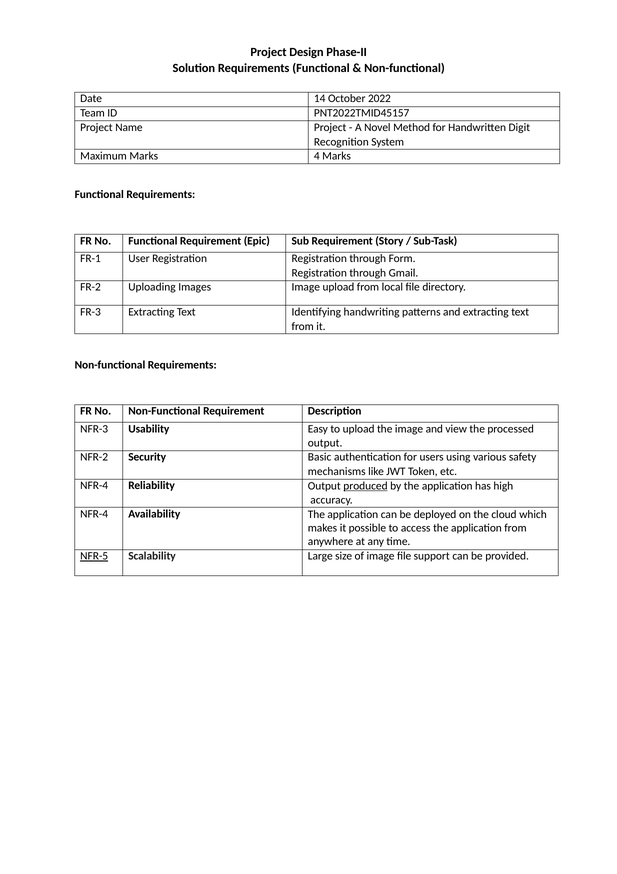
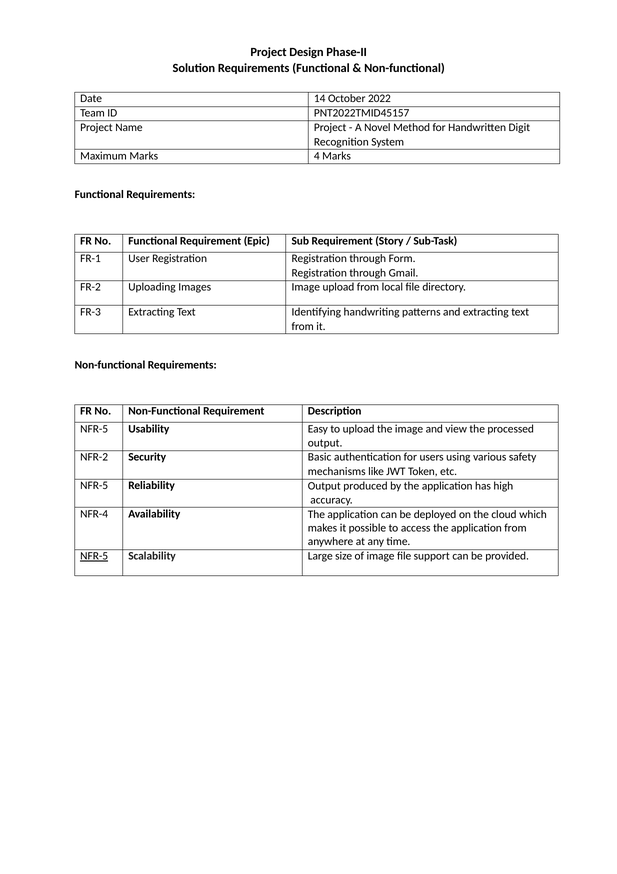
NFR-3 at (94, 428): NFR-3 -> NFR-5
NFR-4 at (94, 485): NFR-4 -> NFR-5
produced underline: present -> none
